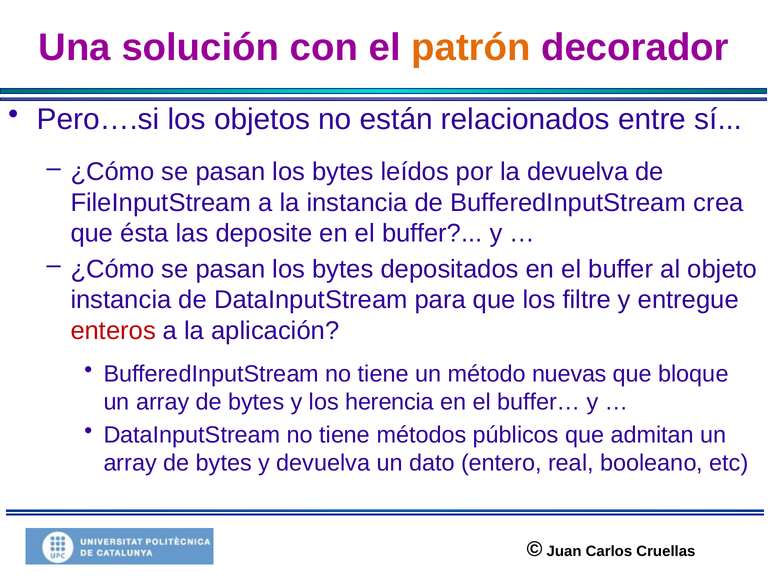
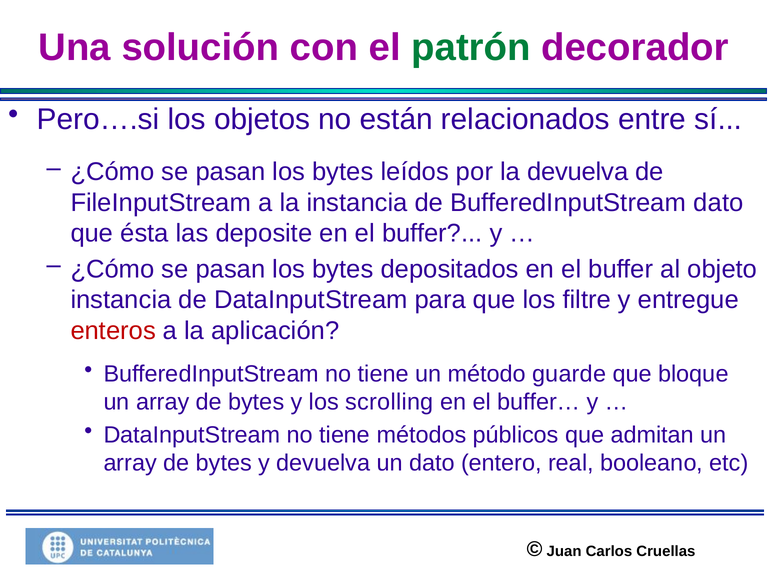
patrón colour: orange -> green
BufferedInputStream crea: crea -> dato
nuevas: nuevas -> guarde
herencia: herencia -> scrolling
